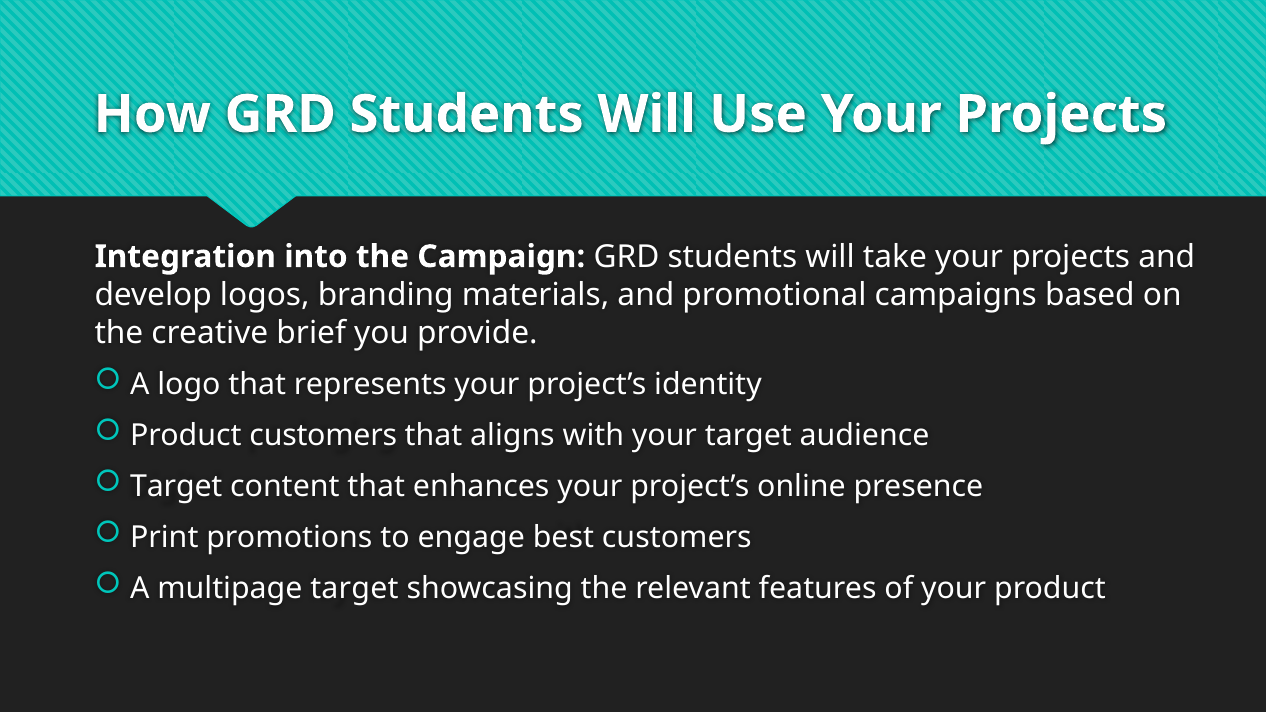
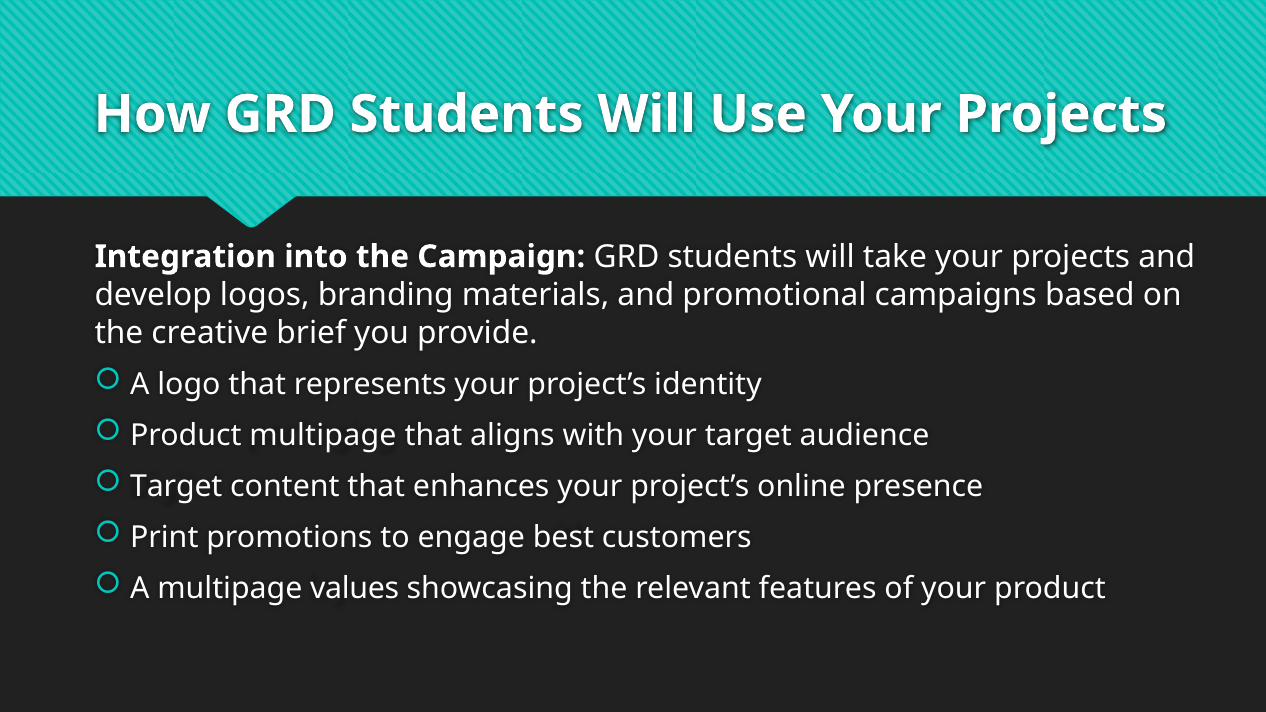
Product customers: customers -> multipage
multipage target: target -> values
